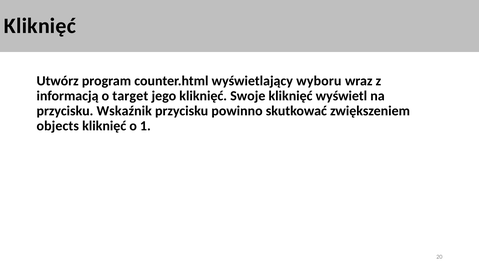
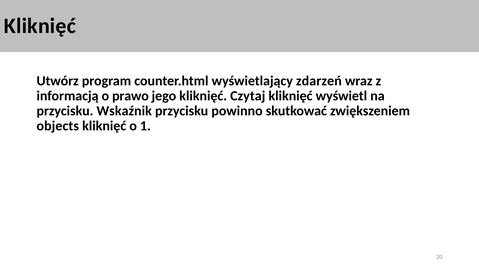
wyboru: wyboru -> zdarzeń
target: target -> prawo
Swoje: Swoje -> Czytaj
